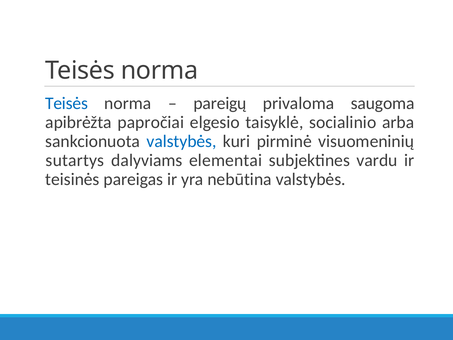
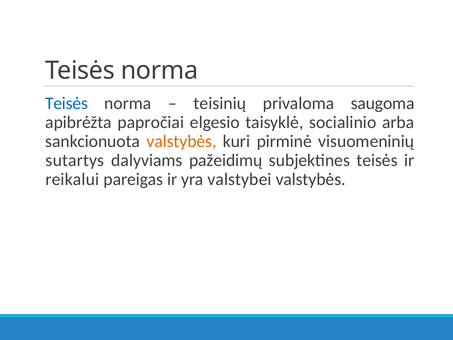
pareigų: pareigų -> teisinių
valstybės at (182, 141) colour: blue -> orange
elementai: elementai -> pažeidimų
subjektines vardu: vardu -> teisės
teisinės: teisinės -> reikalui
nebūtina: nebūtina -> valstybei
